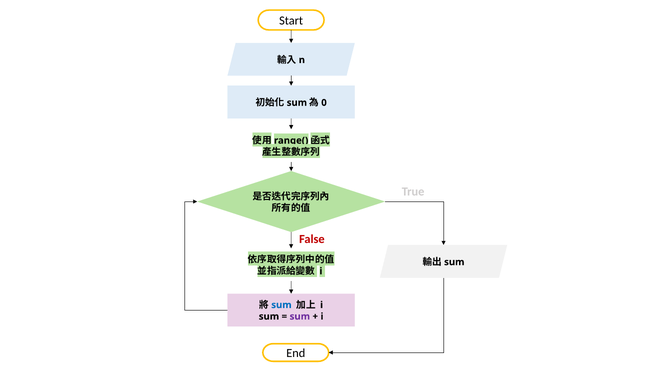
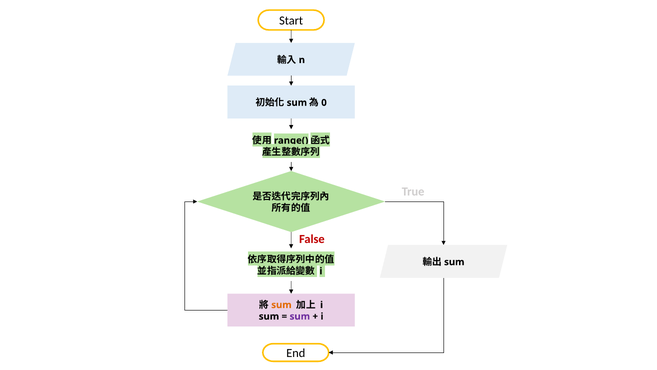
sum at (281, 305) colour: blue -> orange
